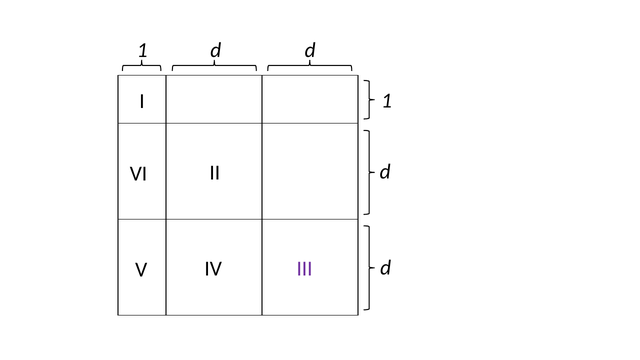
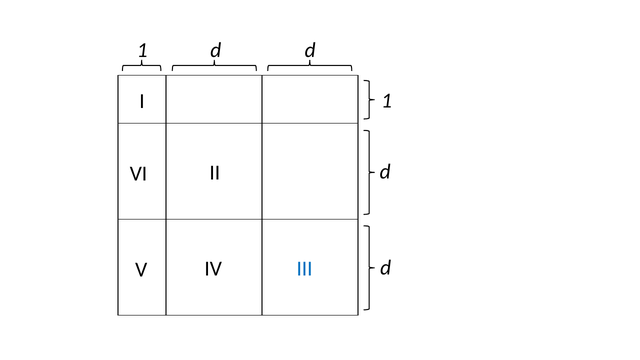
III colour: purple -> blue
